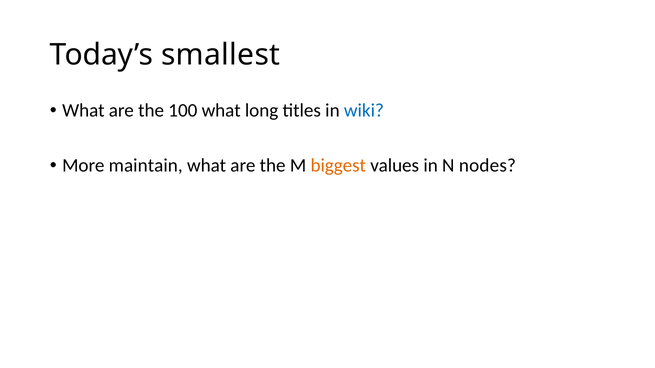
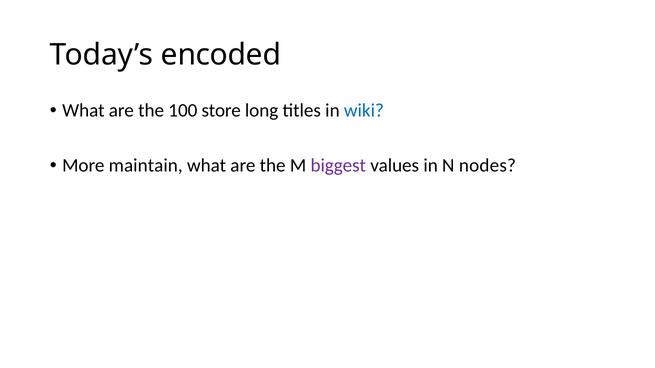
smallest: smallest -> encoded
100 what: what -> store
biggest colour: orange -> purple
